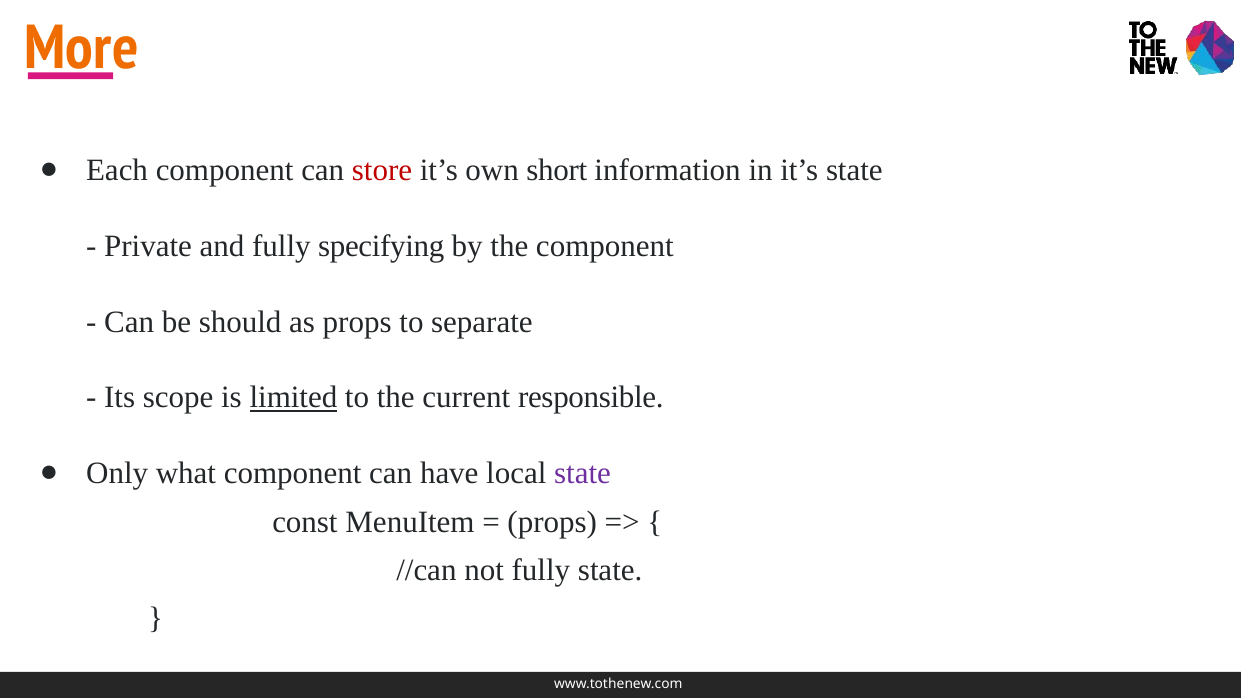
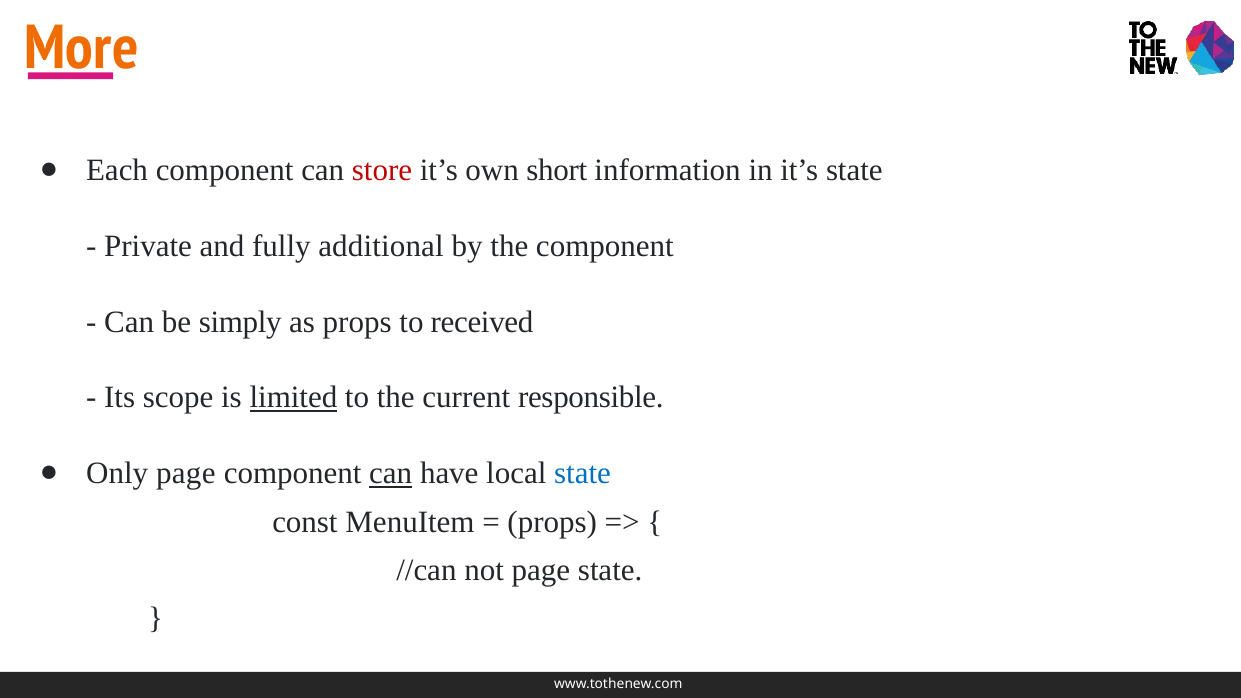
specifying: specifying -> additional
should: should -> simply
separate: separate -> received
Only what: what -> page
can at (391, 474) underline: none -> present
state at (582, 474) colour: purple -> blue
not fully: fully -> page
